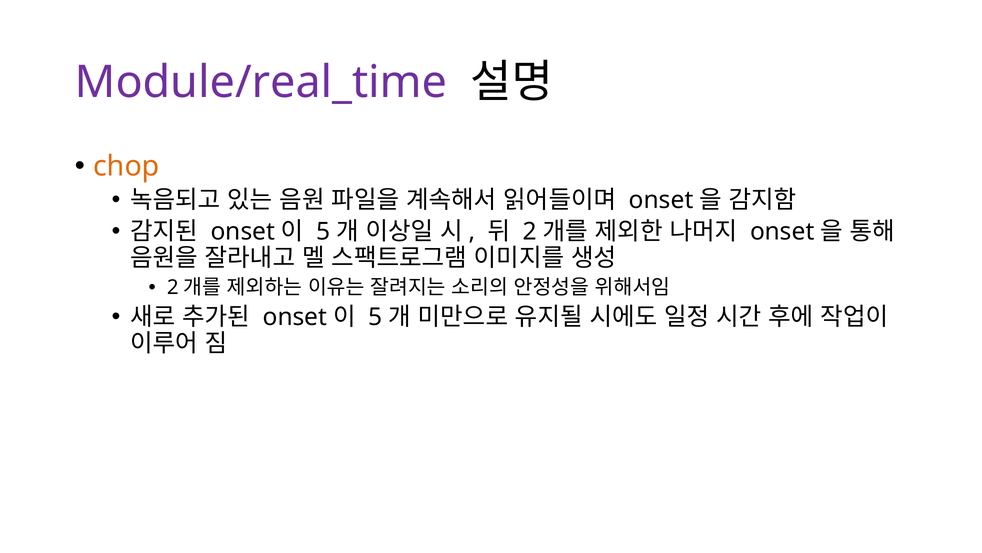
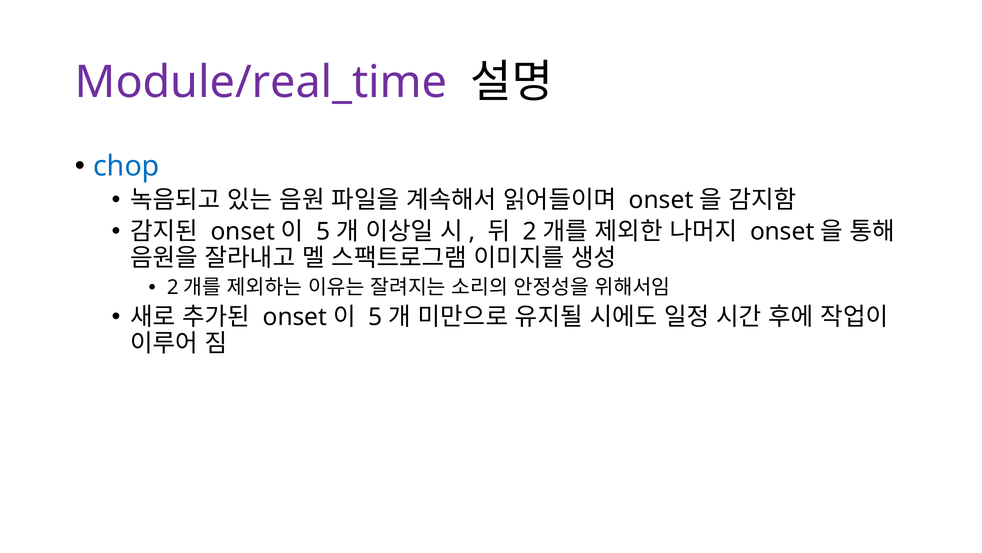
chop colour: orange -> blue
